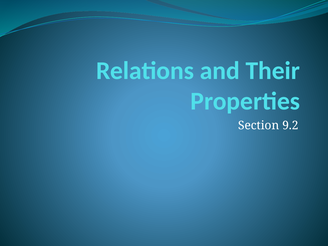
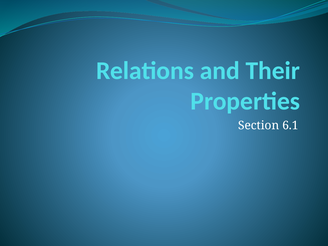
9.2: 9.2 -> 6.1
